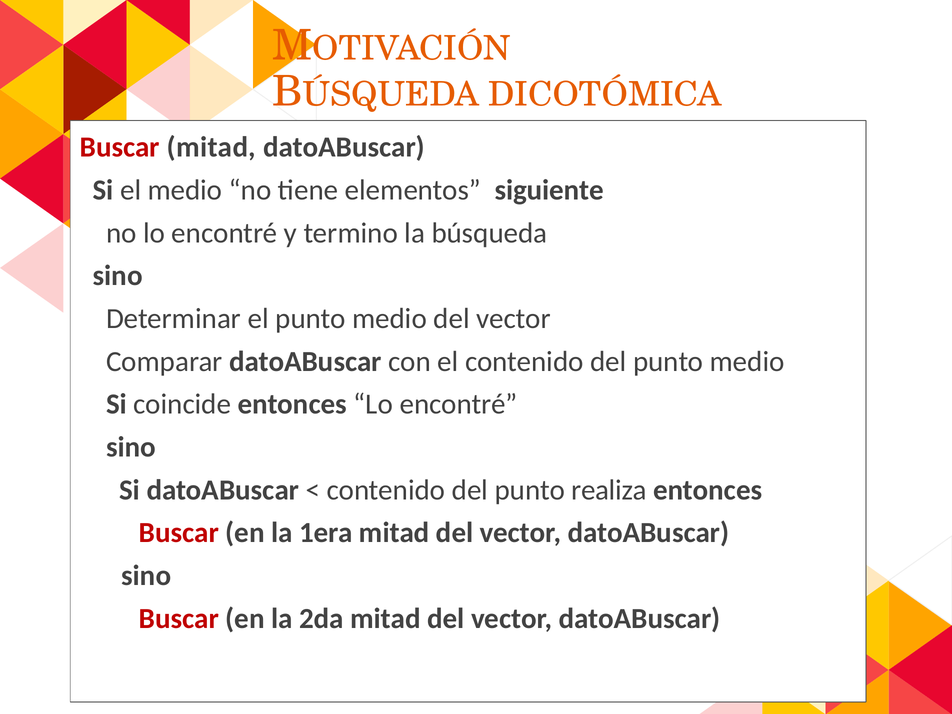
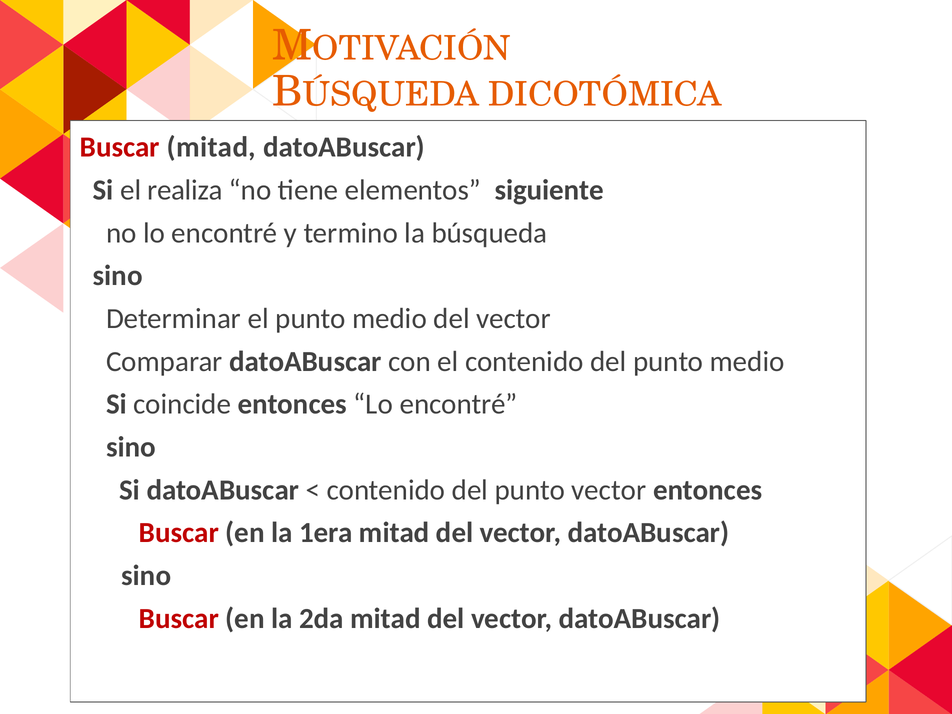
el medio: medio -> realiza
punto realiza: realiza -> vector
